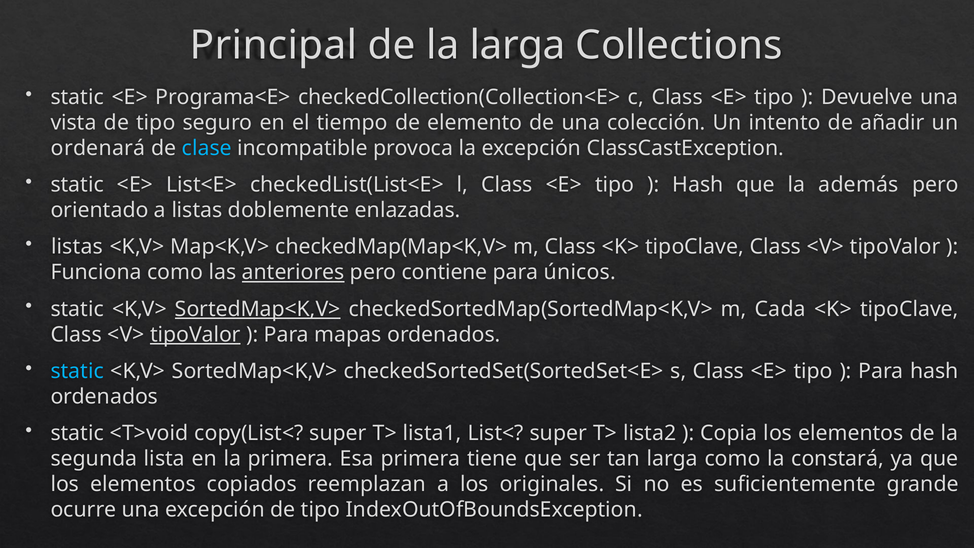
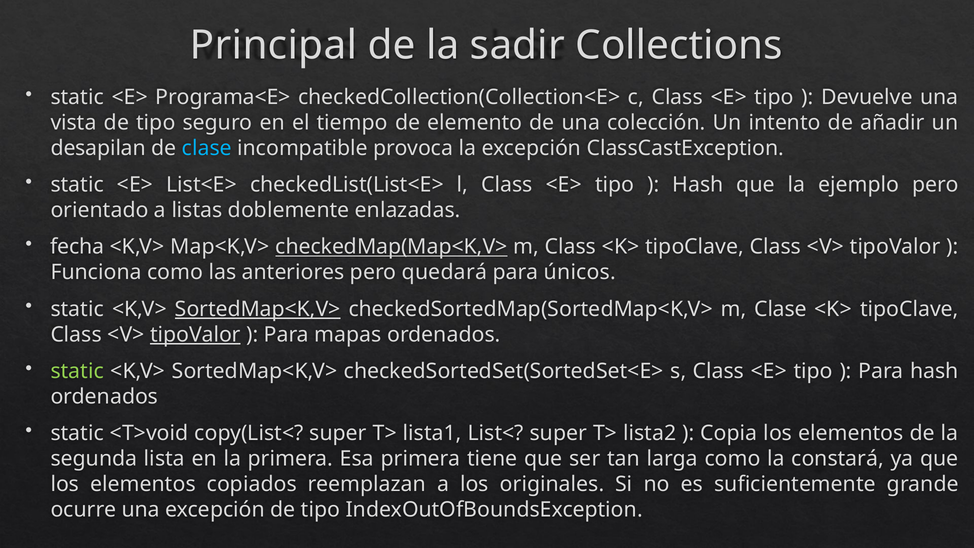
la larga: larga -> sadir
ordenará: ordenará -> desapilan
además: además -> ejemplo
listas at (77, 247): listas -> fecha
checkedMap(Map<K,V> underline: none -> present
anteriores underline: present -> none
contiene: contiene -> quedará
m Cada: Cada -> Clase
static at (77, 371) colour: light blue -> light green
